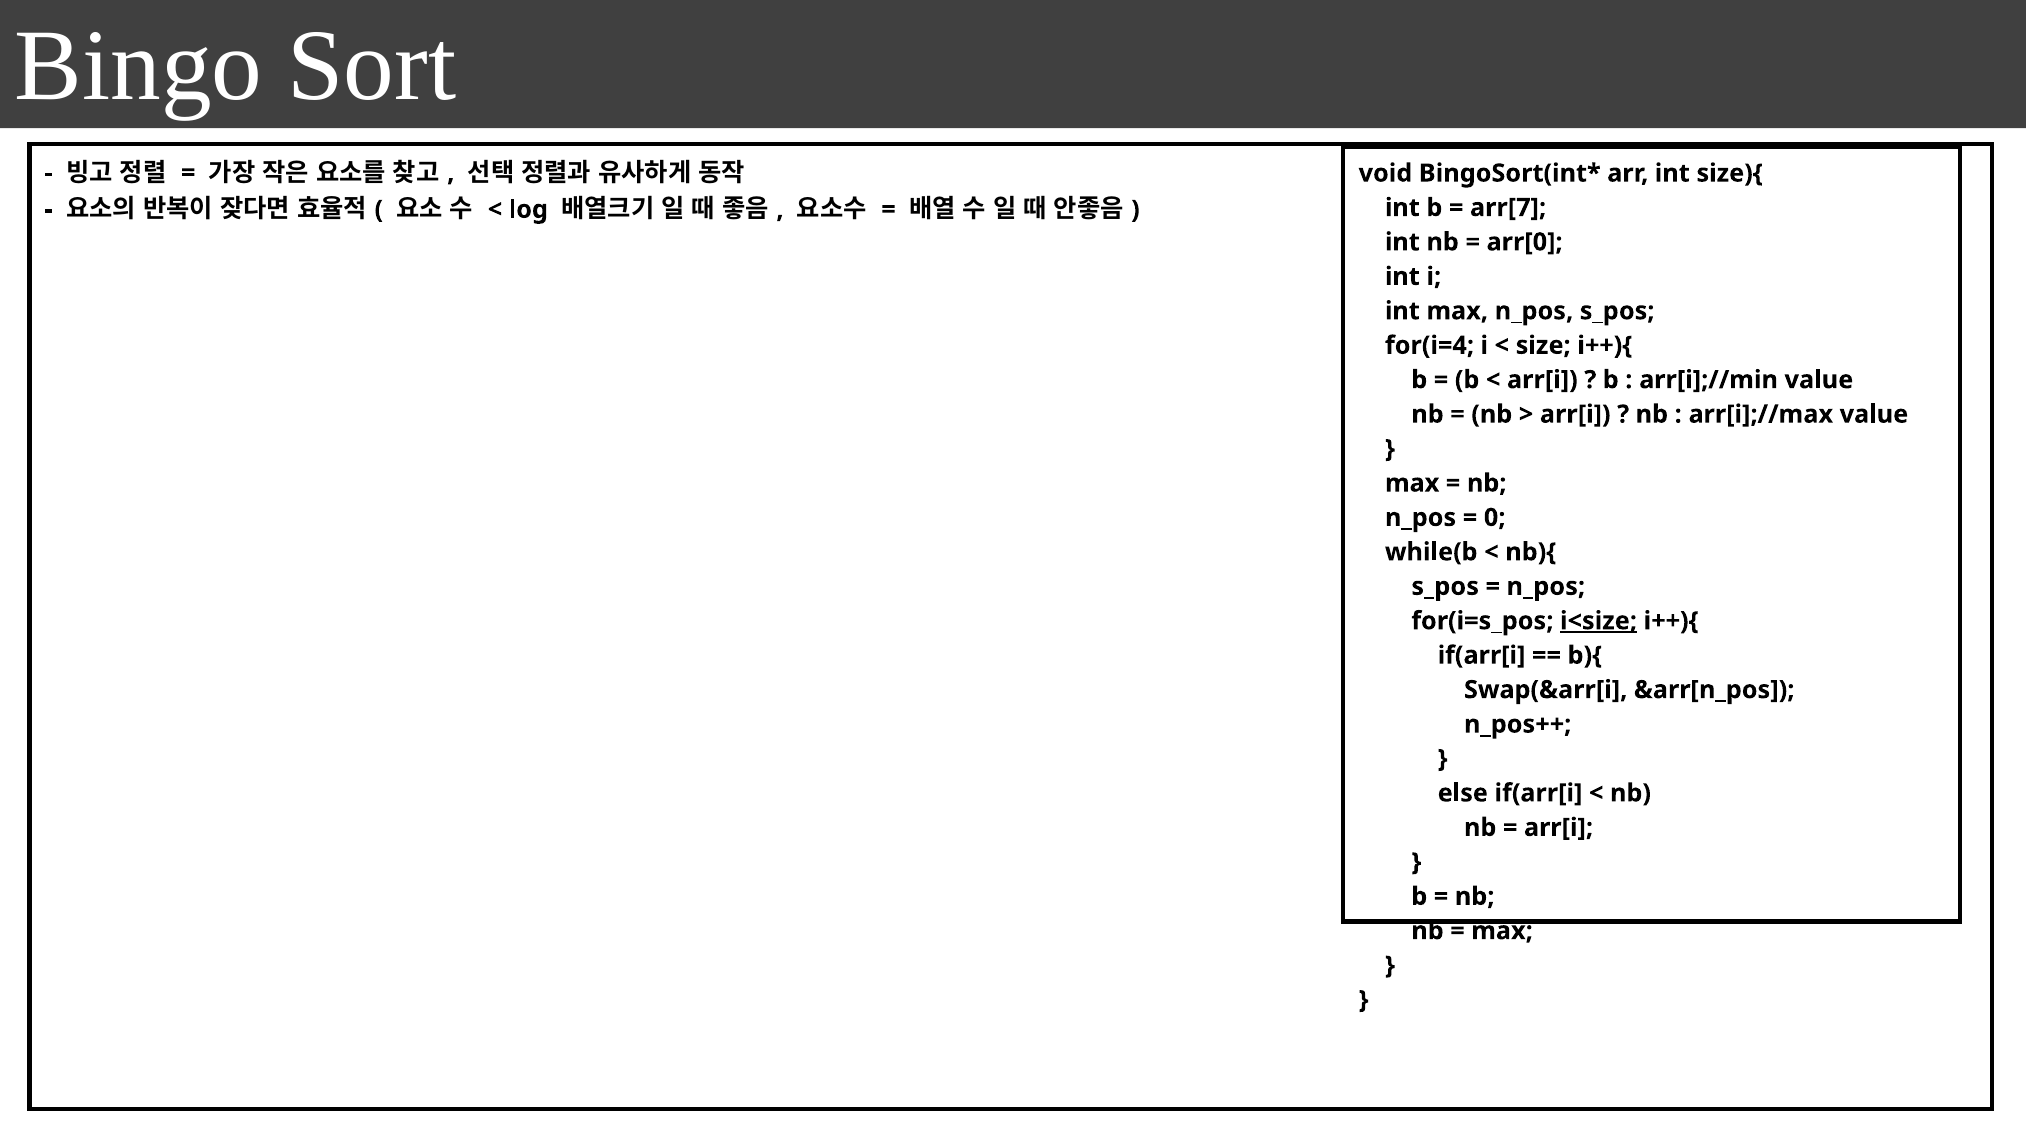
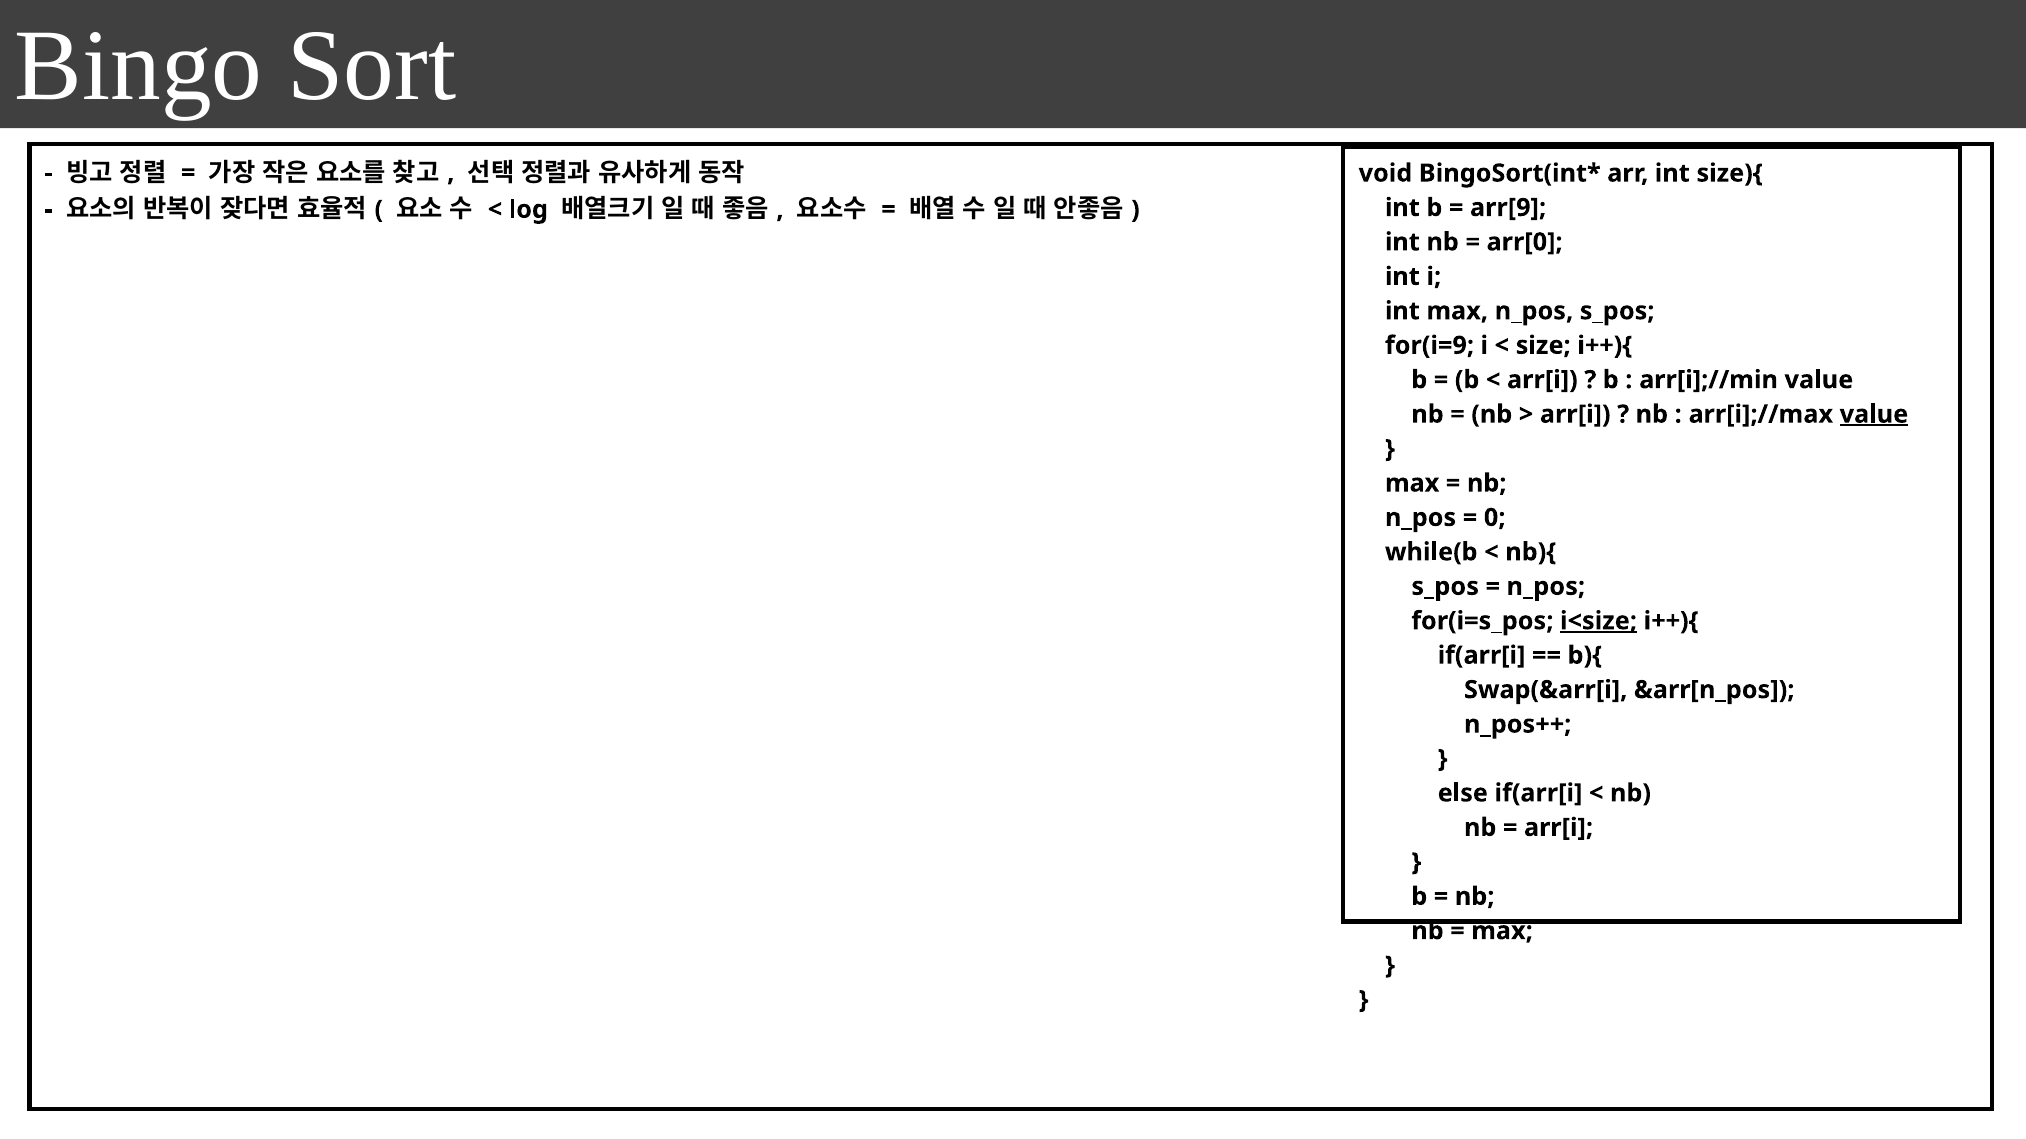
arr[7: arr[7 -> arr[9
for(i=4: for(i=4 -> for(i=9
value at (1874, 415) underline: none -> present
